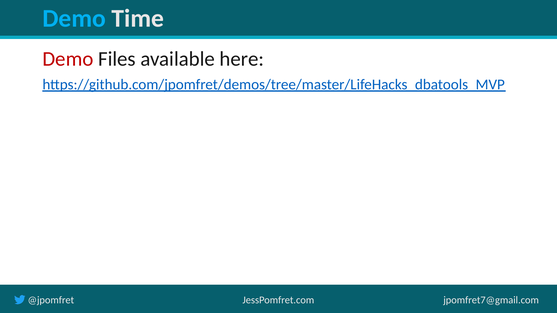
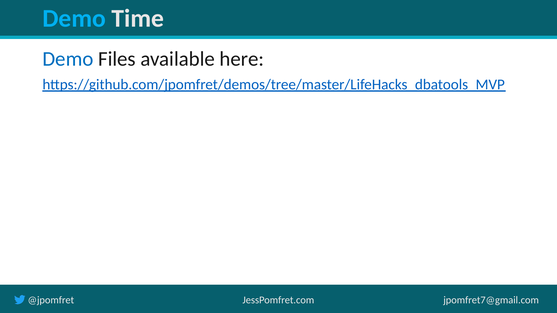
Demo at (68, 59) colour: red -> blue
